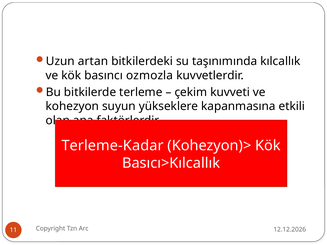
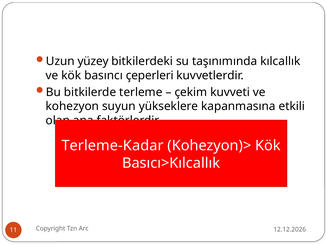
artan: artan -> yüzey
ozmozla: ozmozla -> çeperleri
